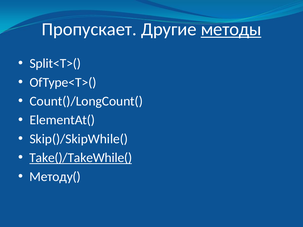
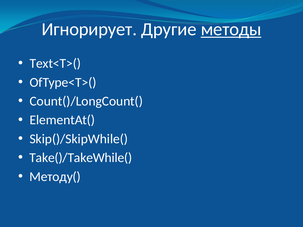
Пропускает: Пропускает -> Игнорирует
Split<T>(: Split<T>( -> Text<T>(
Take()/TakeWhile( underline: present -> none
